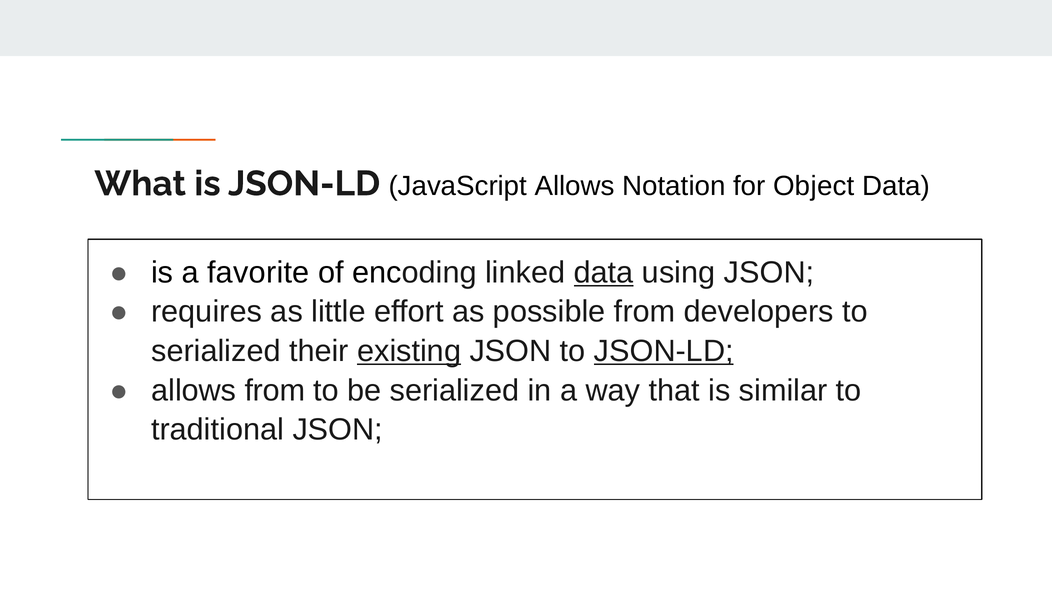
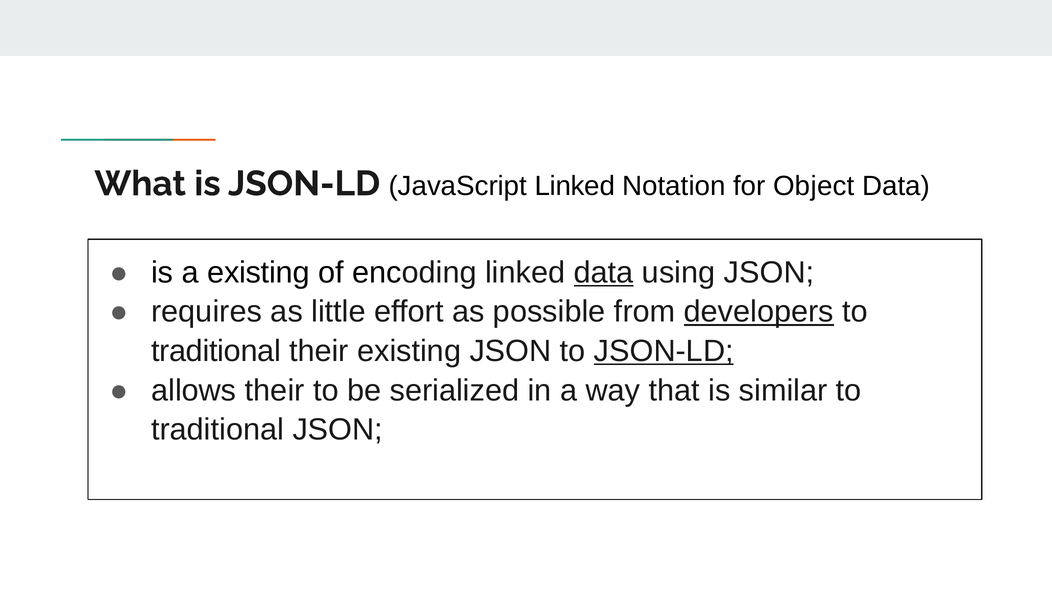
JavaScript Allows: Allows -> Linked
a favorite: favorite -> existing
developers underline: none -> present
serialized at (216, 351): serialized -> traditional
existing at (409, 351) underline: present -> none
allows from: from -> their
